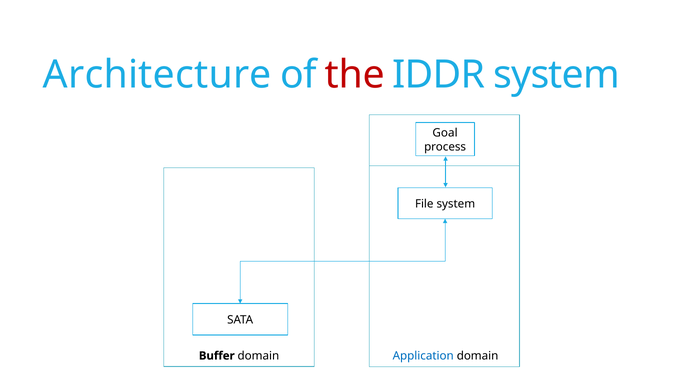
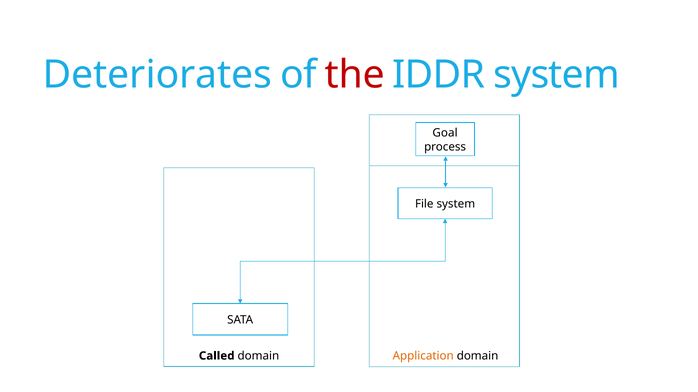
Architecture: Architecture -> Deteriorates
Application colour: blue -> orange
Buffer: Buffer -> Called
